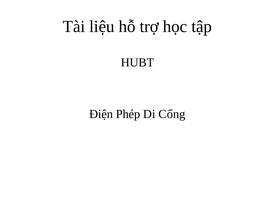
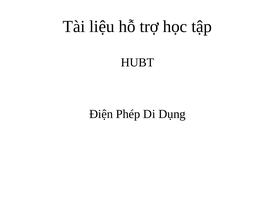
Cổng: Cổng -> Dụng
